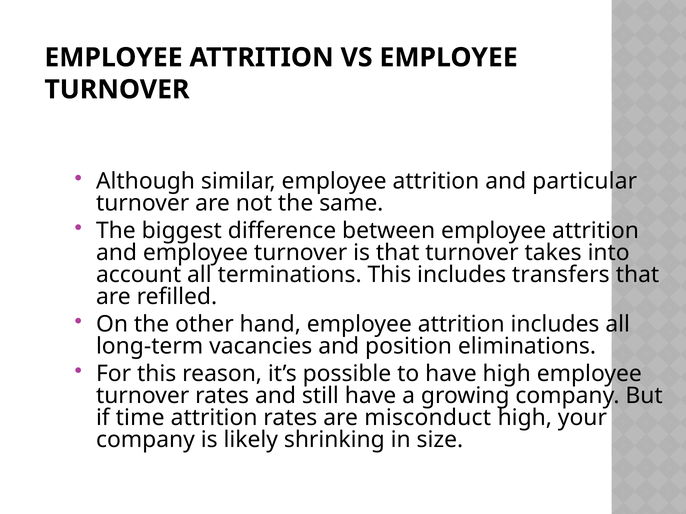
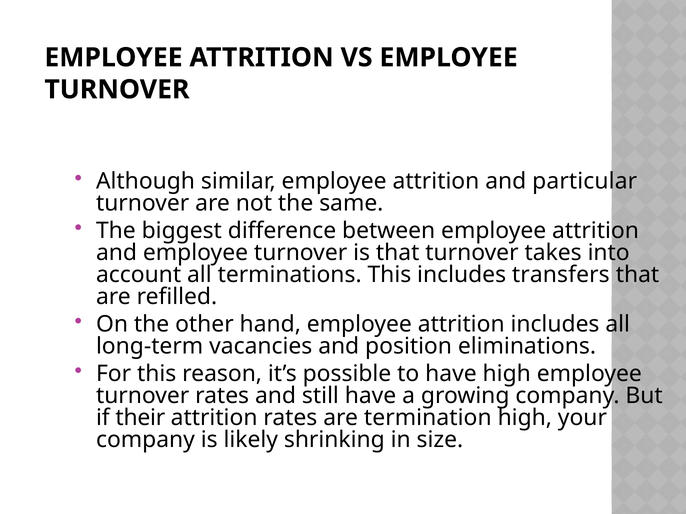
time: time -> their
misconduct: misconduct -> termination
